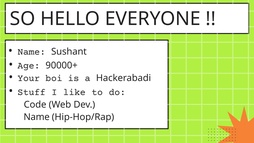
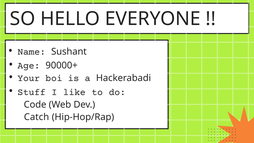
Name at (37, 117): Name -> Catch
